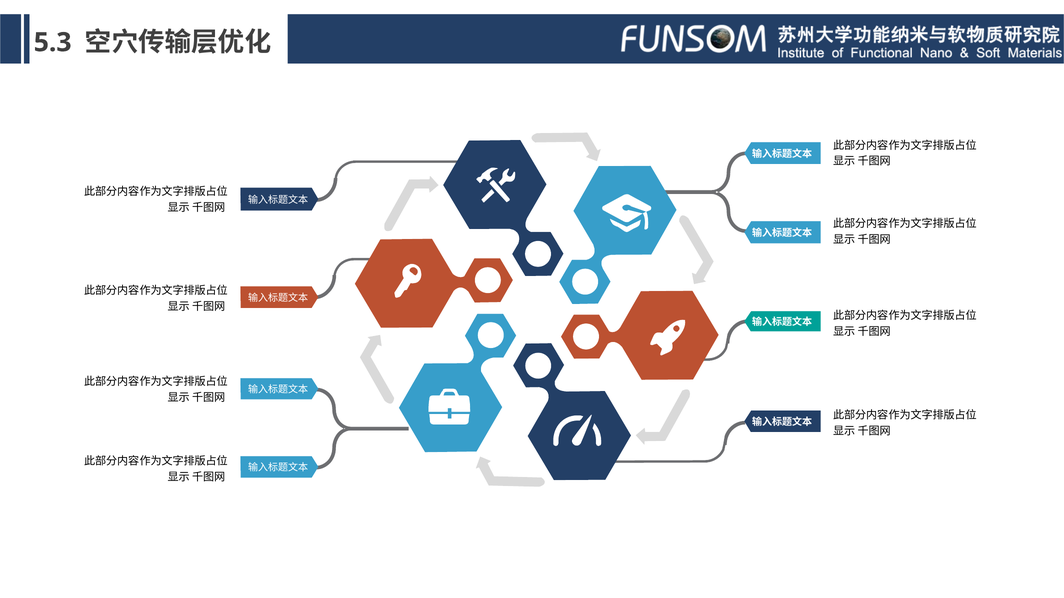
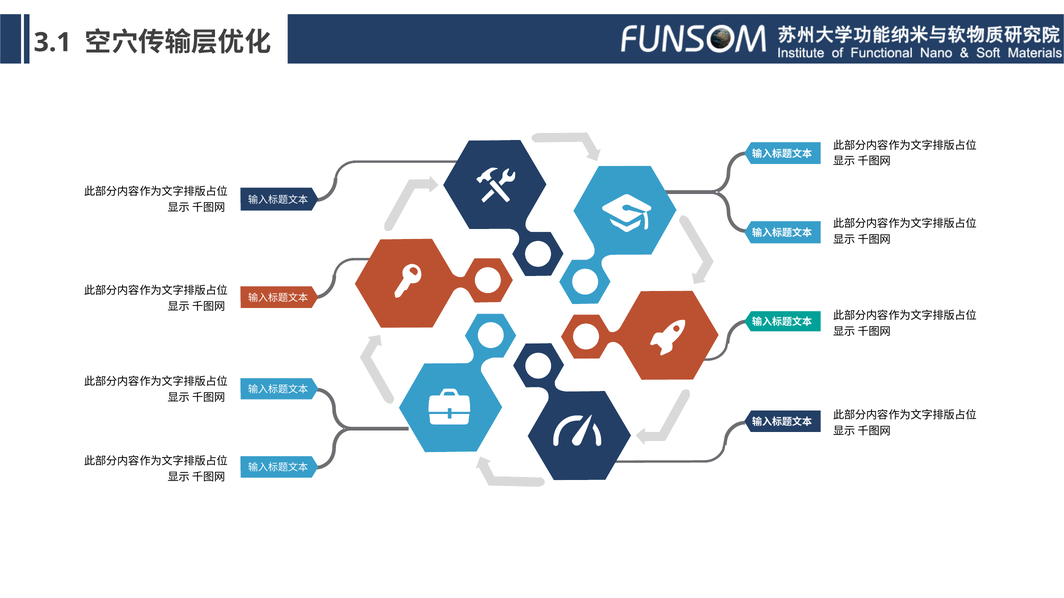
5.3: 5.3 -> 3.1
